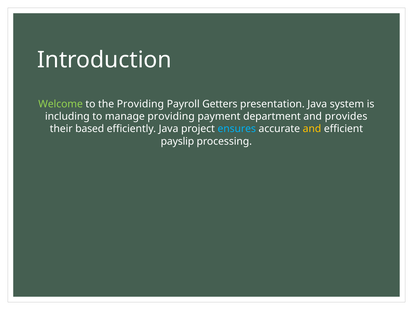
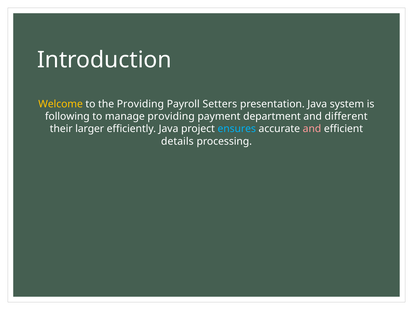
Welcome colour: light green -> yellow
Getters: Getters -> Setters
including: including -> following
provides: provides -> different
based: based -> larger
and at (312, 129) colour: yellow -> pink
payslip: payslip -> details
